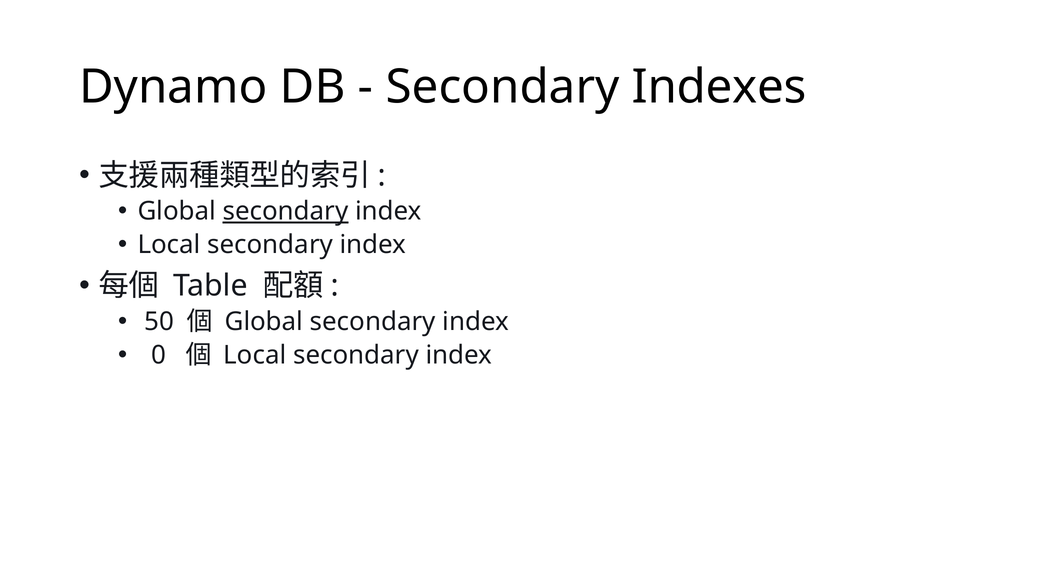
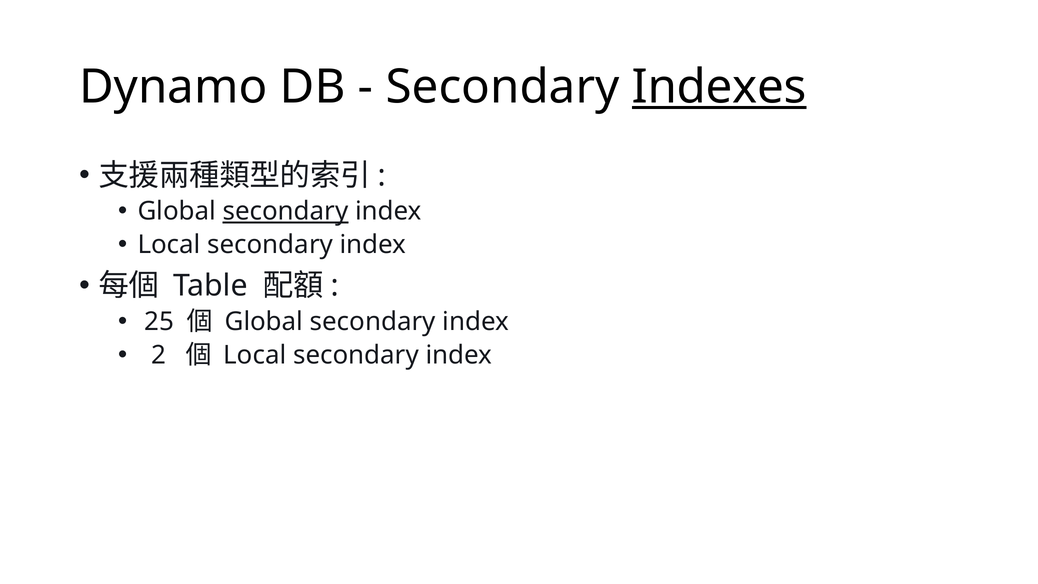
Indexes underline: none -> present
50: 50 -> 25
0: 0 -> 2
